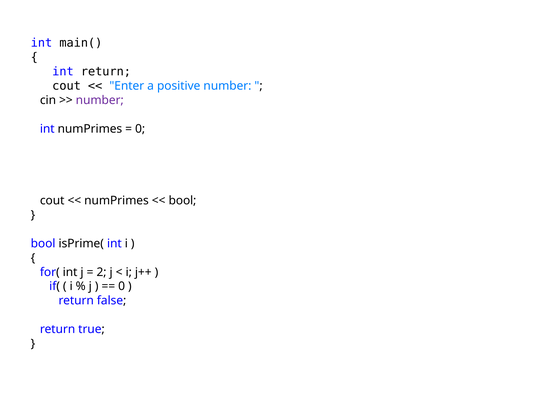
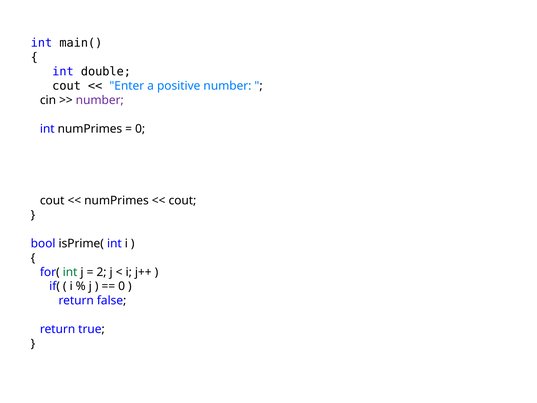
int return: return -> double
bool at (182, 200): bool -> cout
int at (70, 272) colour: black -> green
